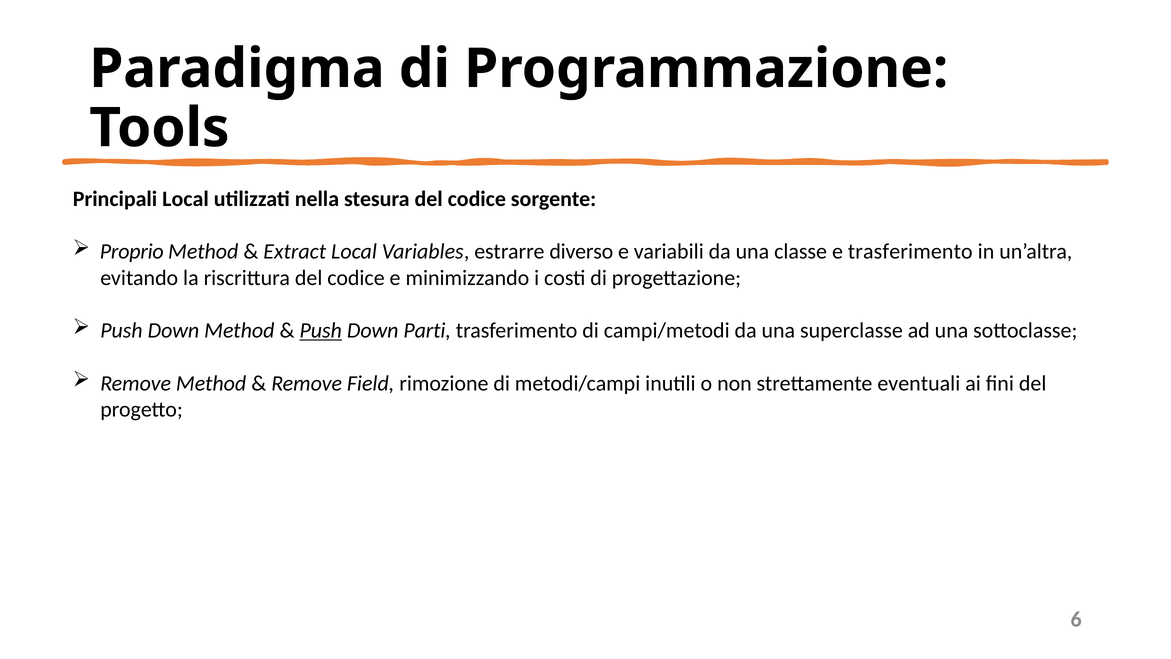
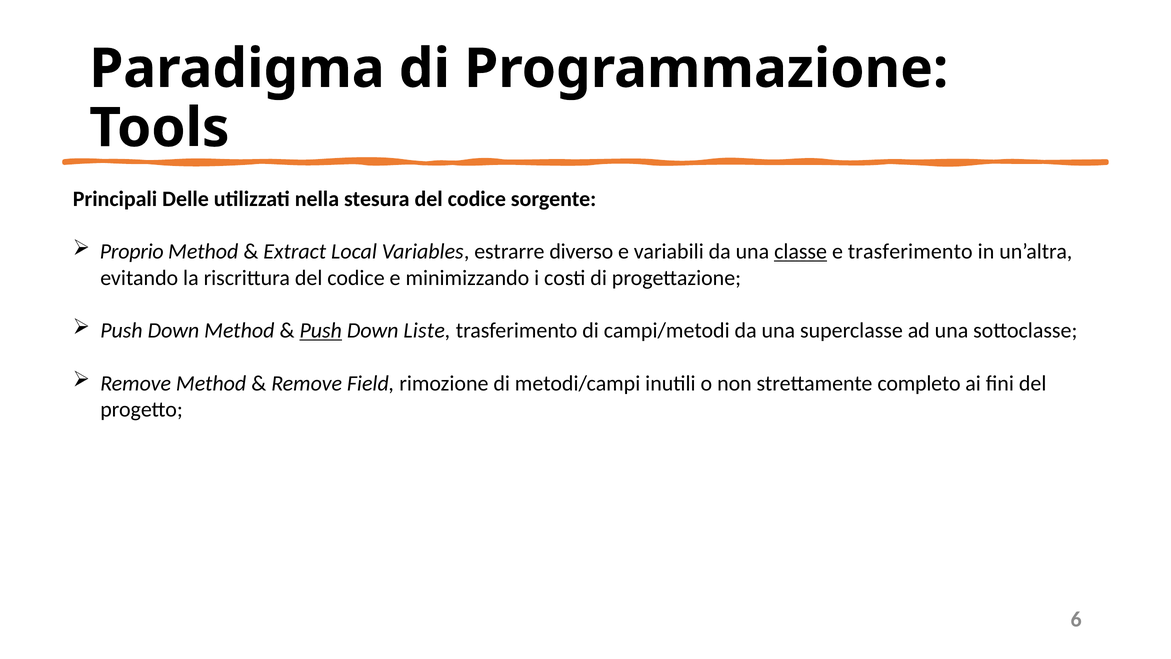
Principali Local: Local -> Delle
classe underline: none -> present
Parti: Parti -> Liste
eventuali: eventuali -> completo
